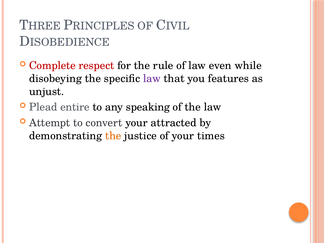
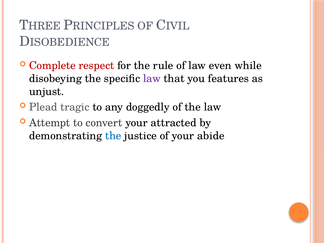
entire: entire -> tragic
speaking: speaking -> doggedly
the at (113, 136) colour: orange -> blue
times: times -> abide
